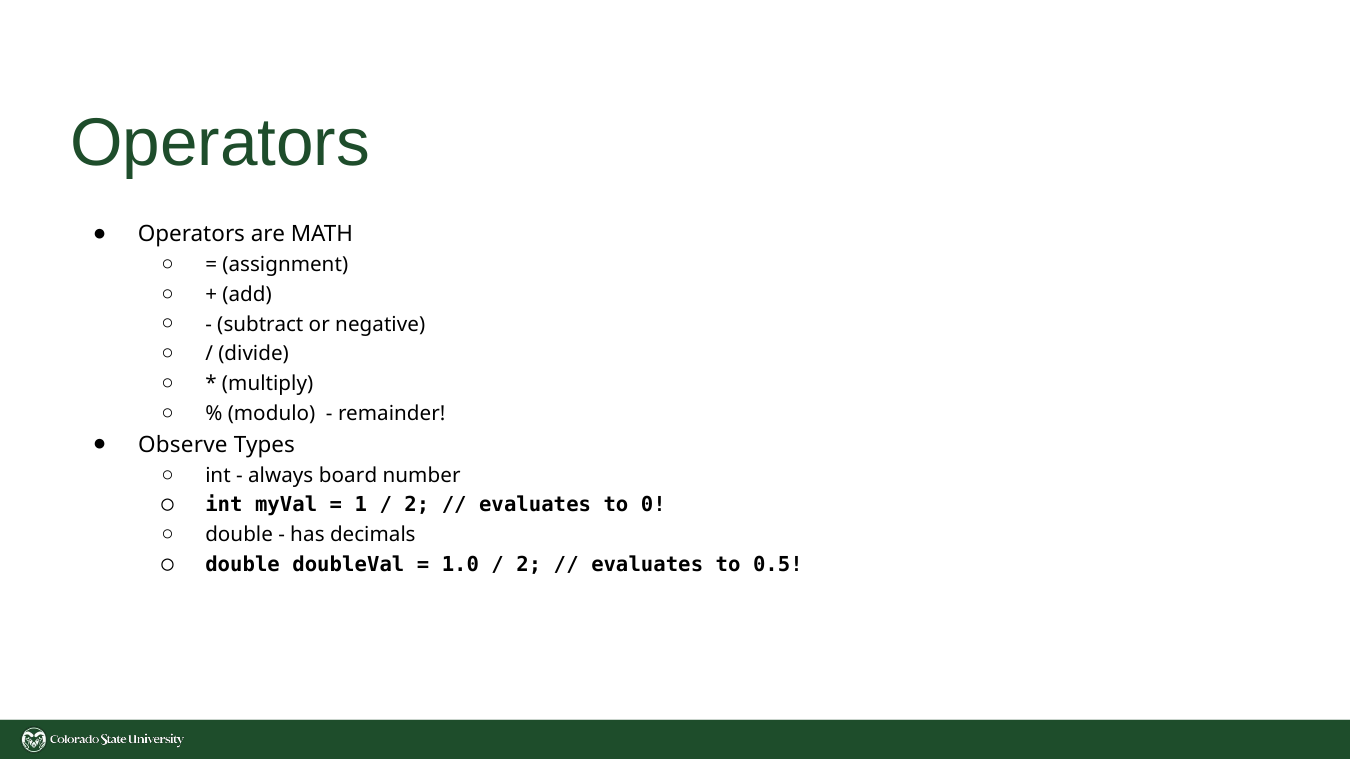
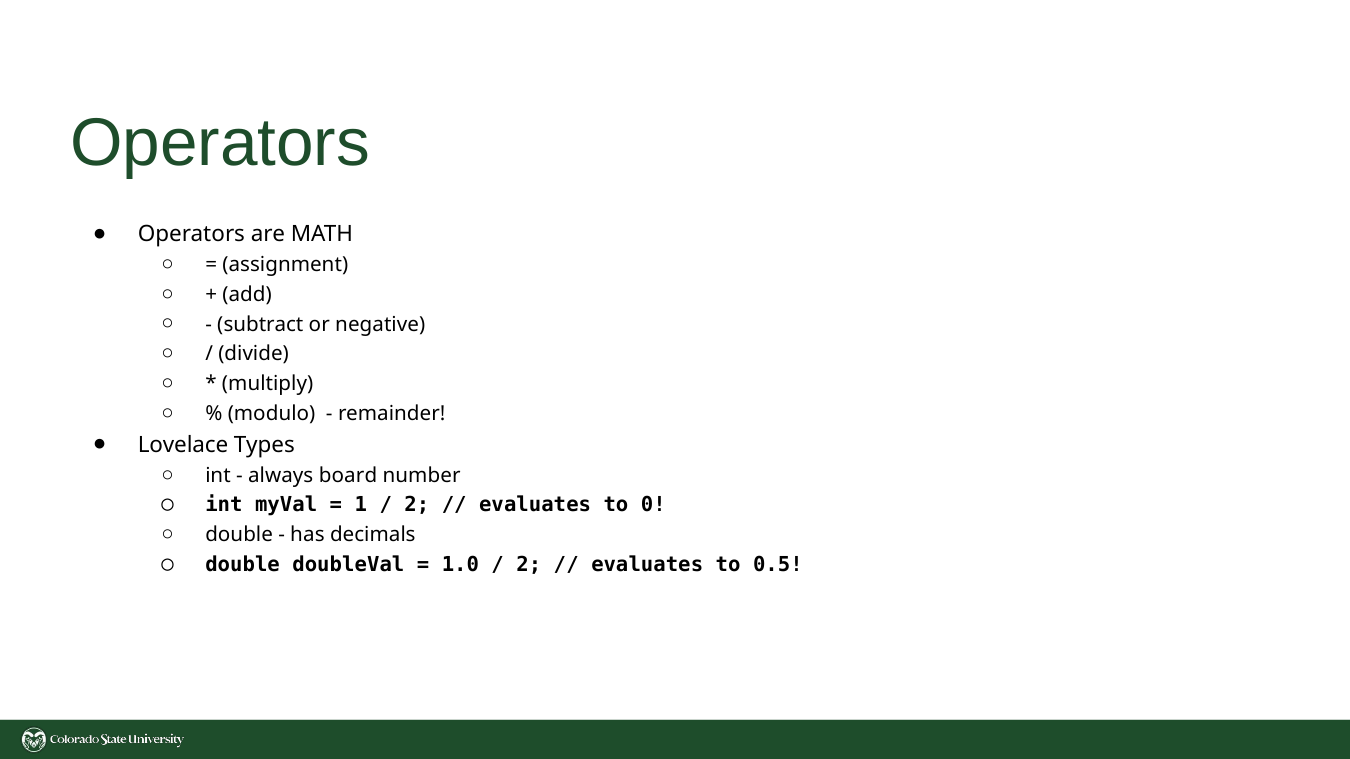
Observe: Observe -> Lovelace
